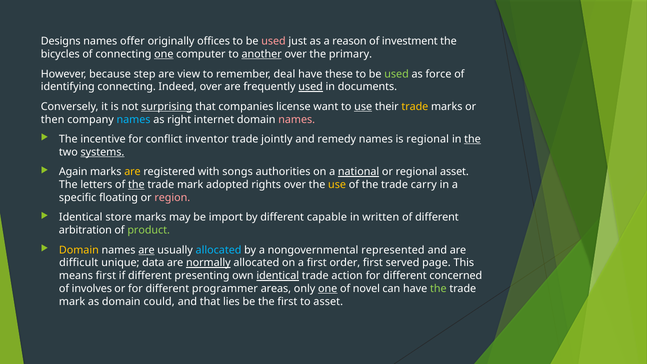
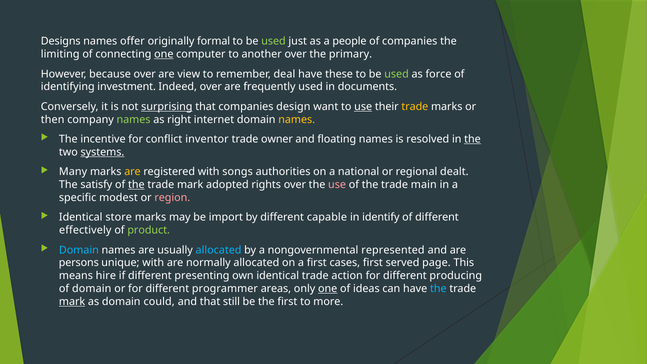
offices: offices -> formal
used at (273, 41) colour: pink -> light green
reason: reason -> people
of investment: investment -> companies
bicycles: bicycles -> limiting
another underline: present -> none
because step: step -> over
identifying connecting: connecting -> investment
used at (311, 87) underline: present -> none
license: license -> design
names at (134, 119) colour: light blue -> light green
names at (297, 119) colour: pink -> yellow
jointly: jointly -> owner
remedy: remedy -> floating
is regional: regional -> resolved
Again: Again -> Many
national underline: present -> none
regional asset: asset -> dealt
letters: letters -> satisfy
use at (337, 185) colour: yellow -> pink
carry: carry -> main
floating: floating -> modest
written: written -> identify
arbitration: arbitration -> effectively
Domain at (79, 250) colour: yellow -> light blue
are at (146, 250) underline: present -> none
difficult: difficult -> persons
unique data: data -> with
normally underline: present -> none
order: order -> cases
means first: first -> hire
identical at (278, 276) underline: present -> none
concerned: concerned -> producing
of involves: involves -> domain
novel: novel -> ideas
the at (438, 289) colour: light green -> light blue
mark at (72, 302) underline: none -> present
lies: lies -> still
to asset: asset -> more
